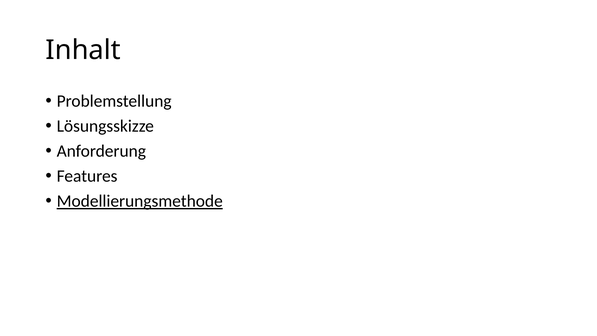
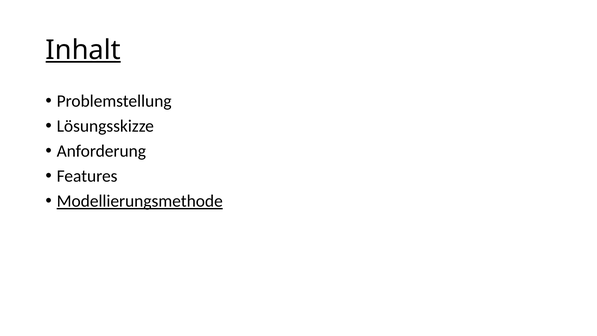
Inhalt underline: none -> present
